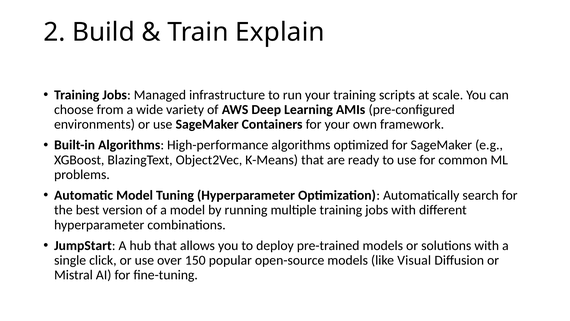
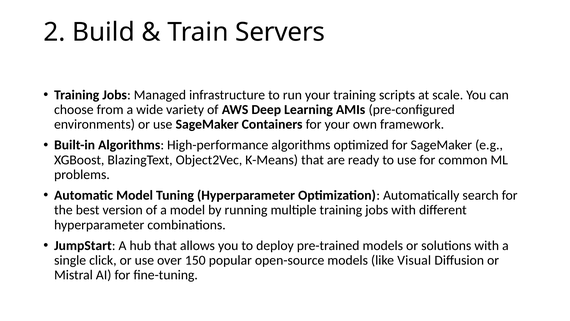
Explain: Explain -> Servers
